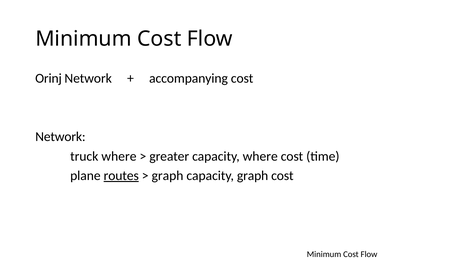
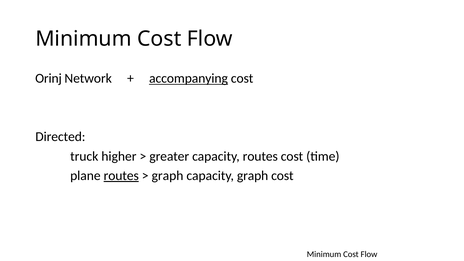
accompanying underline: none -> present
Network at (60, 137): Network -> Directed
truck where: where -> higher
capacity where: where -> routes
